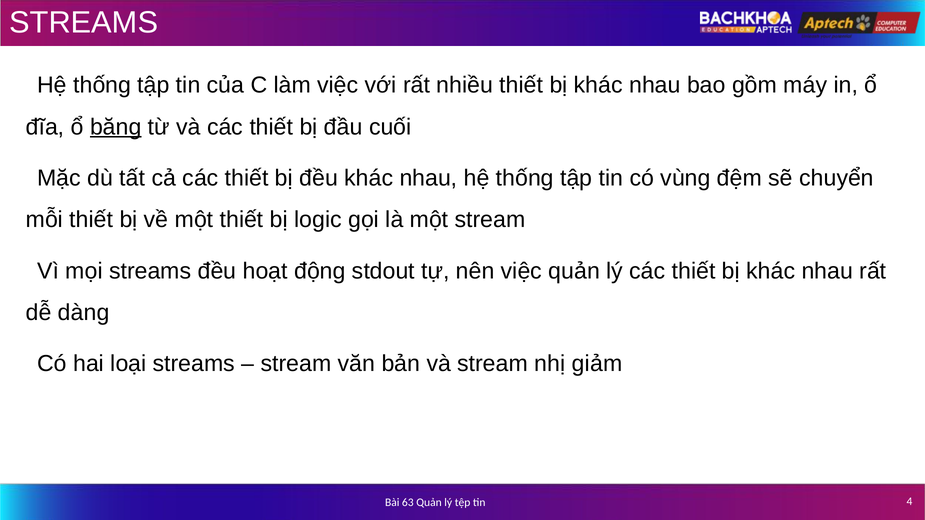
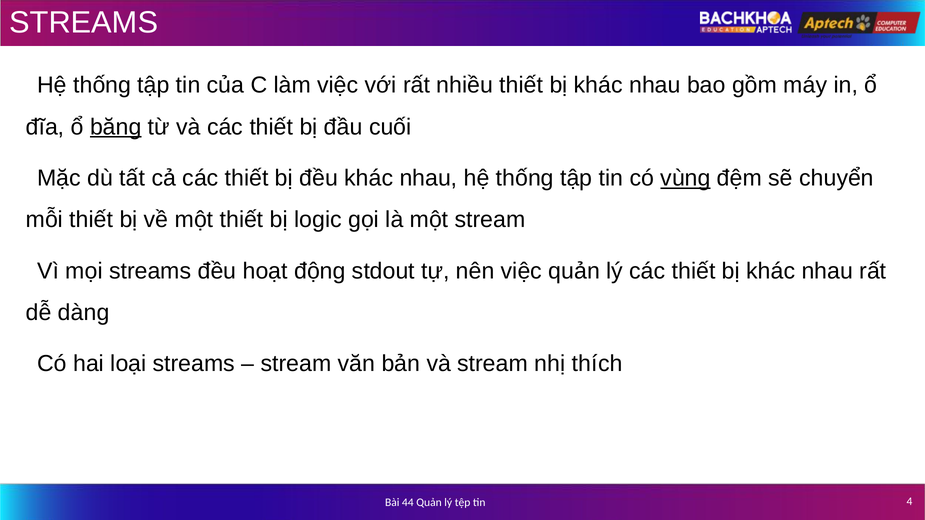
vùng underline: none -> present
giảm: giảm -> thích
63: 63 -> 44
